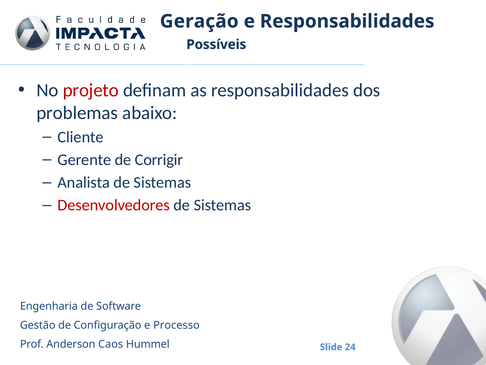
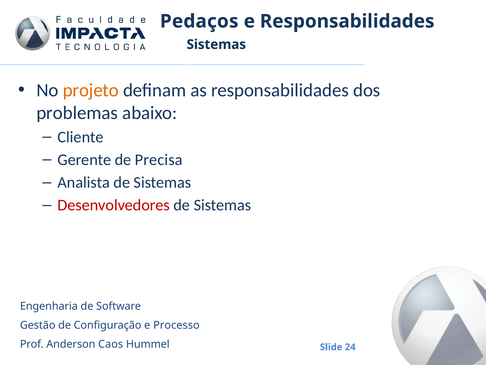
Geração: Geração -> Pedaços
Possíveis at (216, 44): Possíveis -> Sistemas
projeto colour: red -> orange
Corrigir: Corrigir -> Precisa
